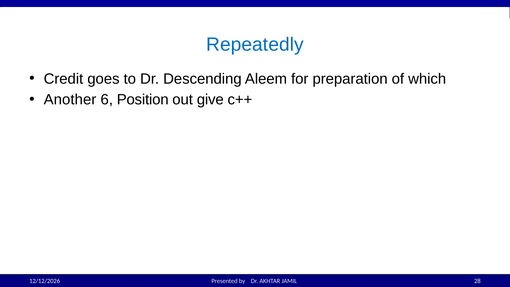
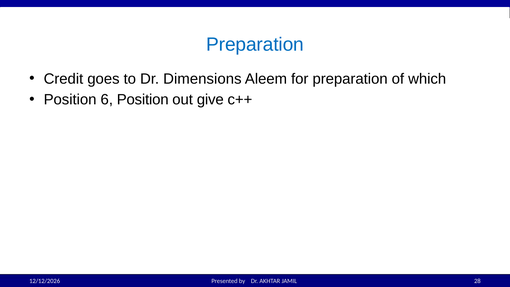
Repeatedly at (255, 44): Repeatedly -> Preparation
Descending: Descending -> Dimensions
Another at (70, 100): Another -> Position
